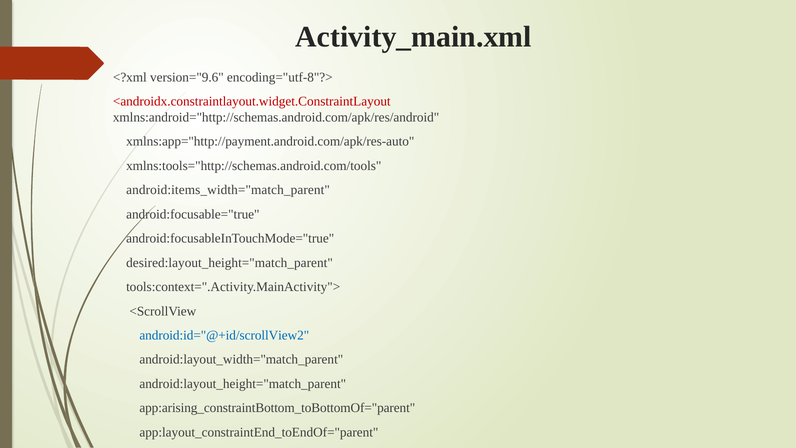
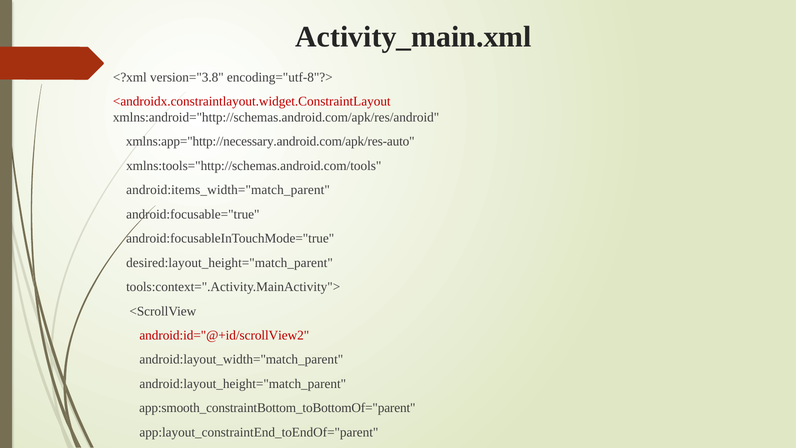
version="9.6: version="9.6 -> version="3.8
xmlns:app="http://payment.android.com/apk/res-auto: xmlns:app="http://payment.android.com/apk/res-auto -> xmlns:app="http://necessary.android.com/apk/res-auto
android:id="@+id/scrollView2 colour: blue -> red
app:arising_constraintBottom_toBottomOf="parent: app:arising_constraintBottom_toBottomOf="parent -> app:smooth_constraintBottom_toBottomOf="parent
